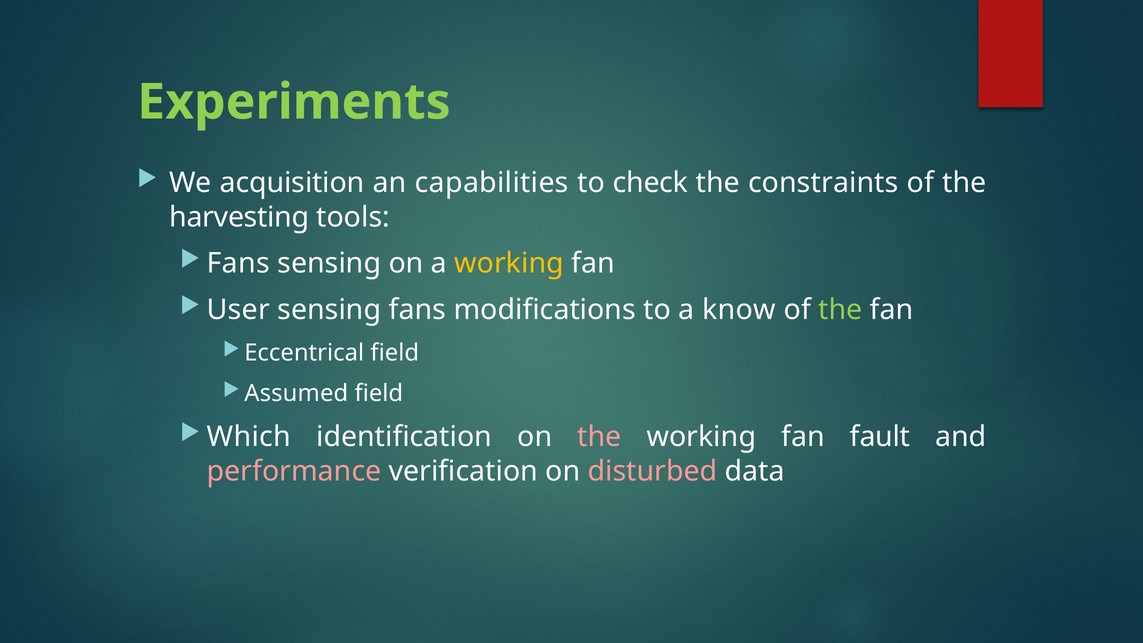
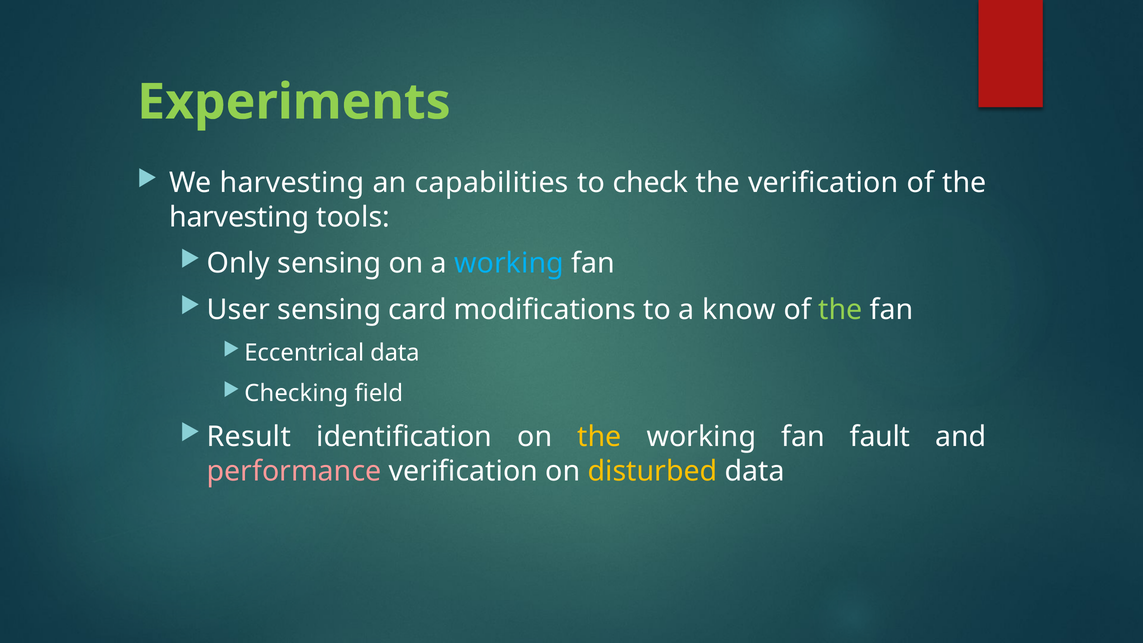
We acquisition: acquisition -> harvesting
the constraints: constraints -> verification
Fans at (238, 263): Fans -> Only
working at (509, 263) colour: yellow -> light blue
sensing fans: fans -> card
Eccentrical field: field -> data
Assumed: Assumed -> Checking
Which: Which -> Result
the at (600, 437) colour: pink -> yellow
disturbed colour: pink -> yellow
